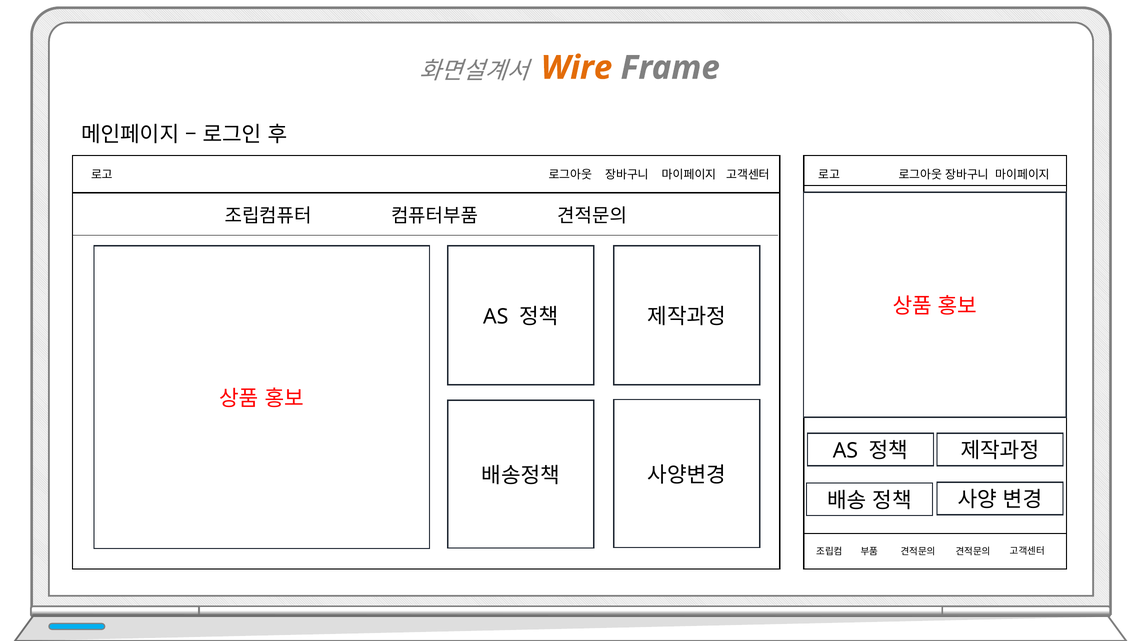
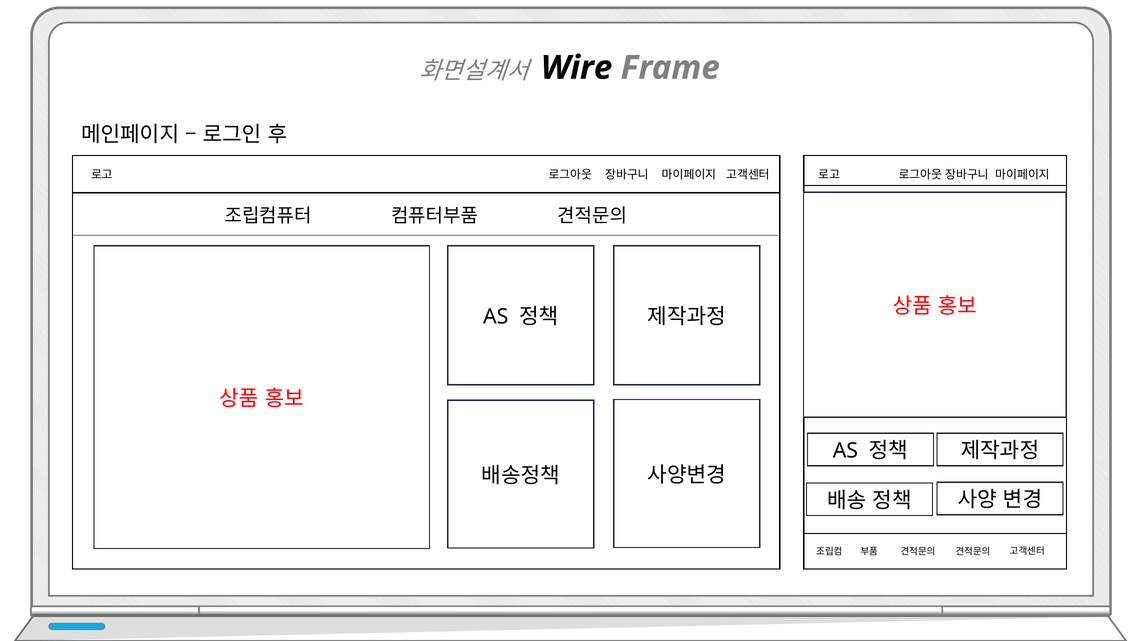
Wire colour: orange -> black
